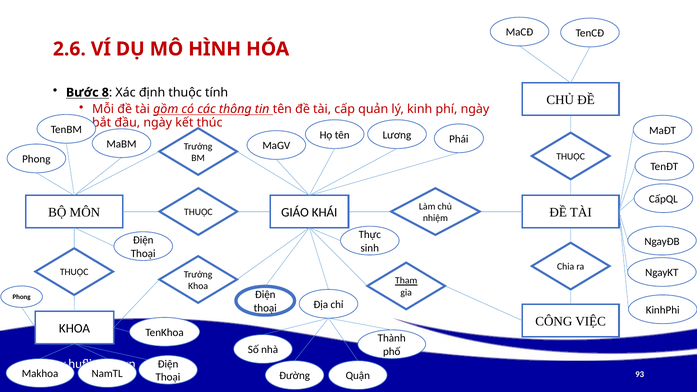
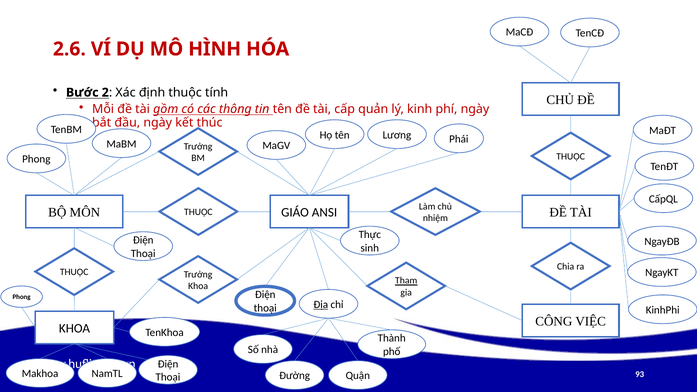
8: 8 -> 2
KHÁI: KHÁI -> ANSI
Địa underline: none -> present
